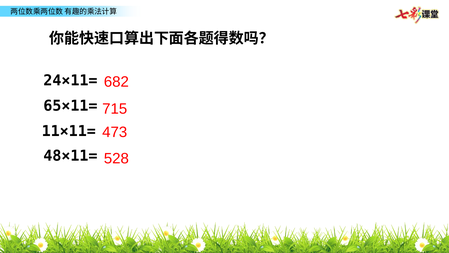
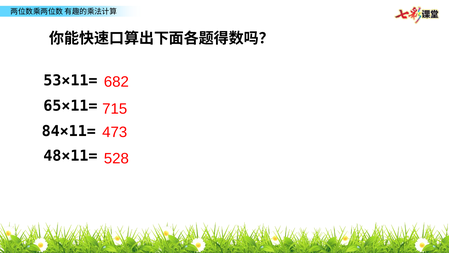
24×11=: 24×11= -> 53×11=
11×11=: 11×11= -> 84×11=
